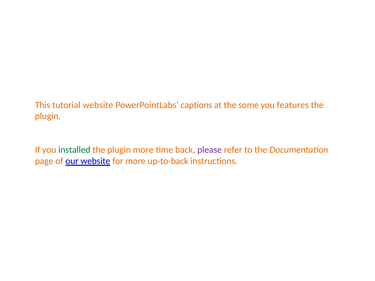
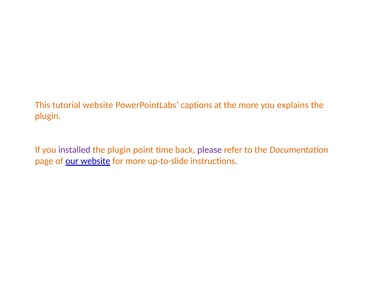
the some: some -> more
features: features -> explains
installed colour: green -> purple
plugin more: more -> point
up-to-back: up-to-back -> up-to-slide
